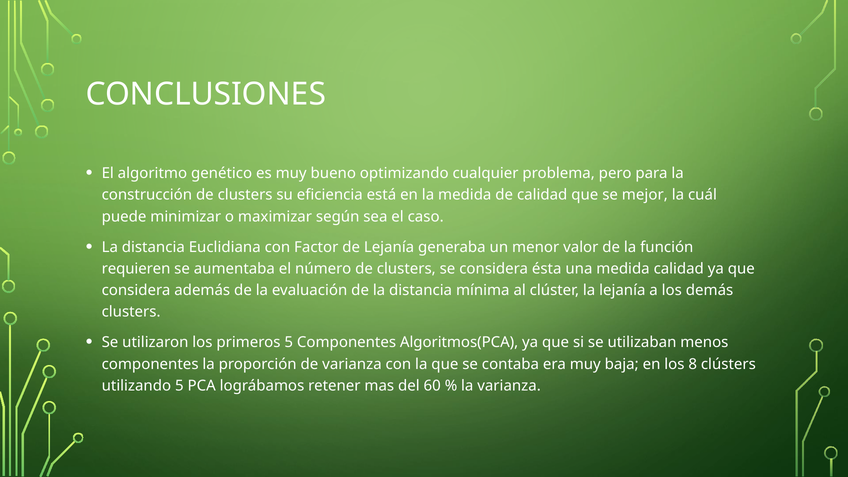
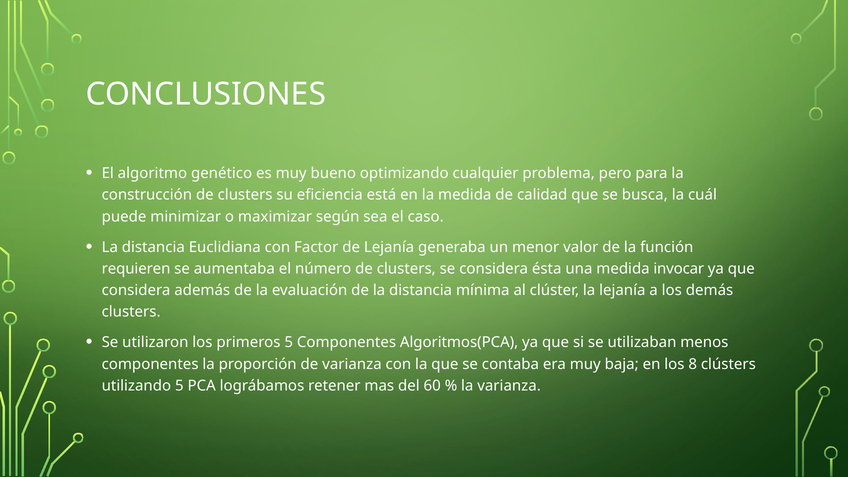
mejor: mejor -> busca
medida calidad: calidad -> invocar
